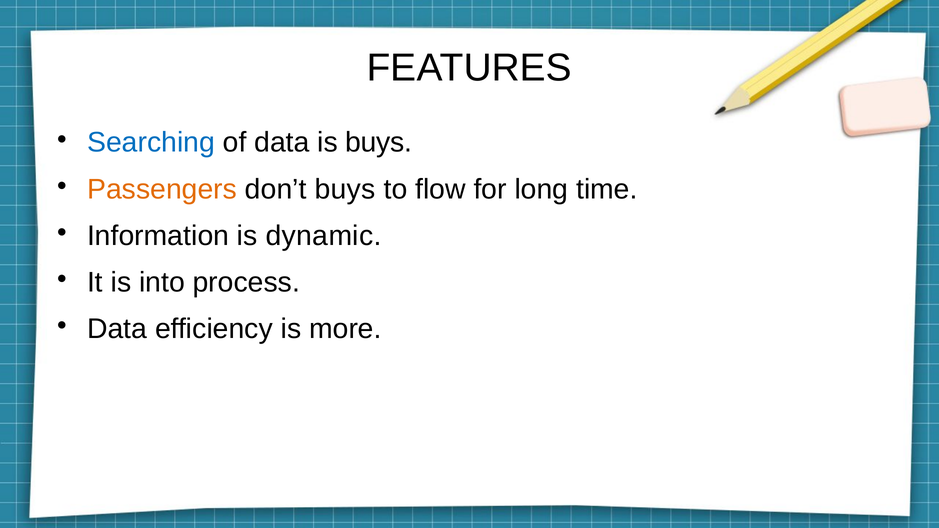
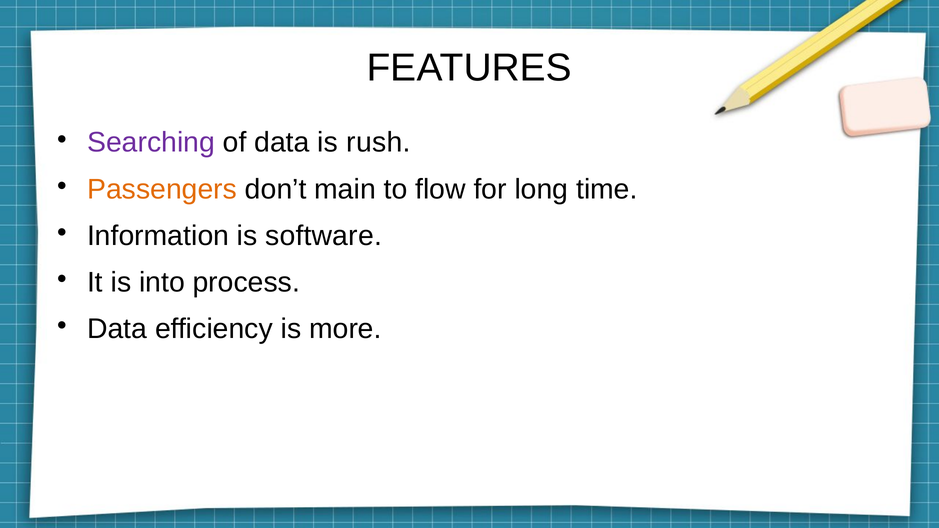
Searching colour: blue -> purple
is buys: buys -> rush
don’t buys: buys -> main
dynamic: dynamic -> software
